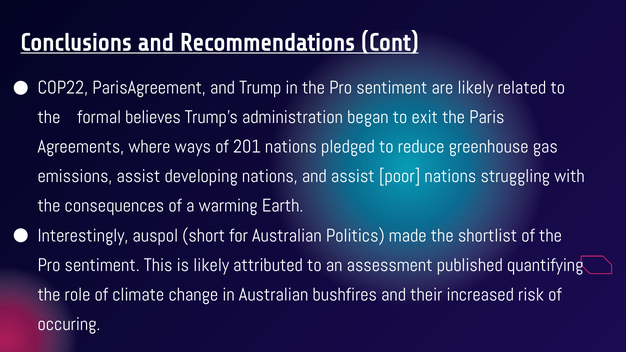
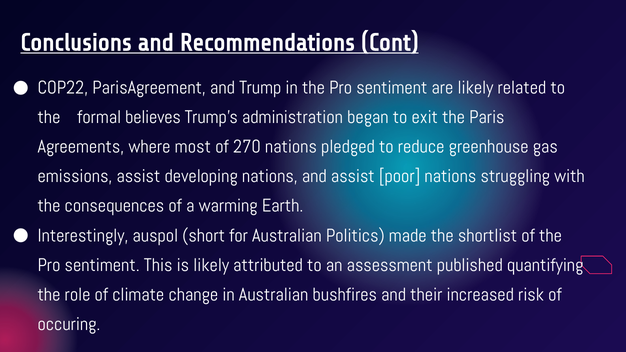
ways: ways -> most
201: 201 -> 270
